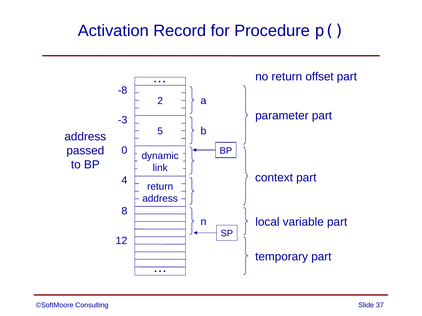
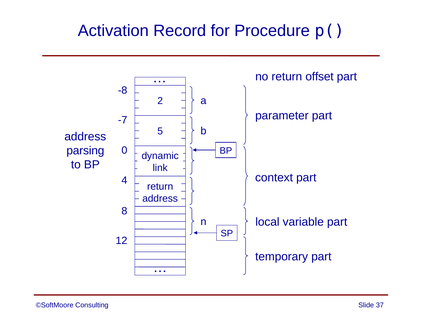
-3: -3 -> -7
passed: passed -> parsing
